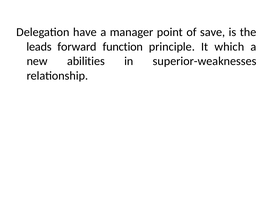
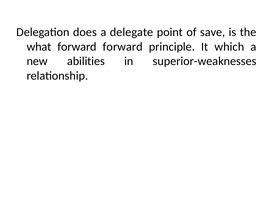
have: have -> does
manager: manager -> delegate
leads: leads -> what
forward function: function -> forward
